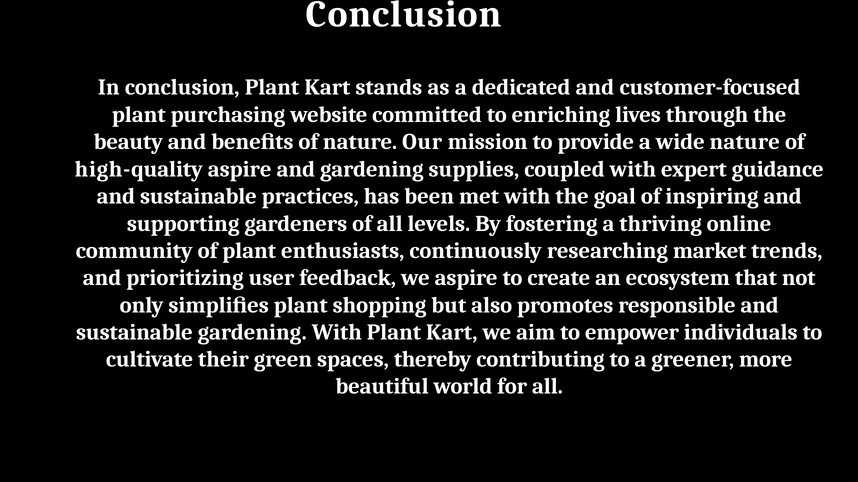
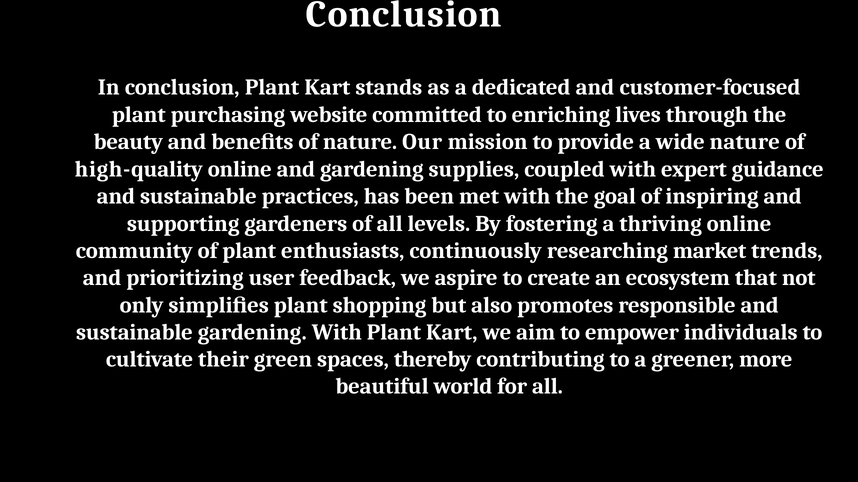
high-quality aspire: aspire -> online
